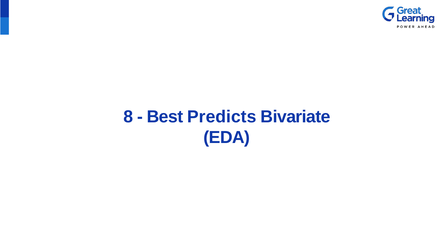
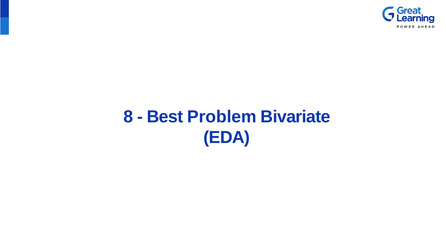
Predicts: Predicts -> Problem
